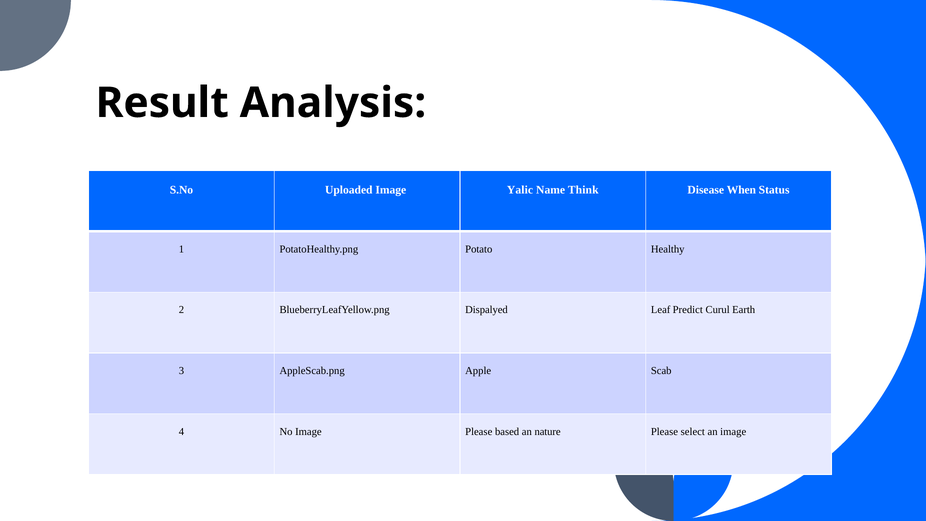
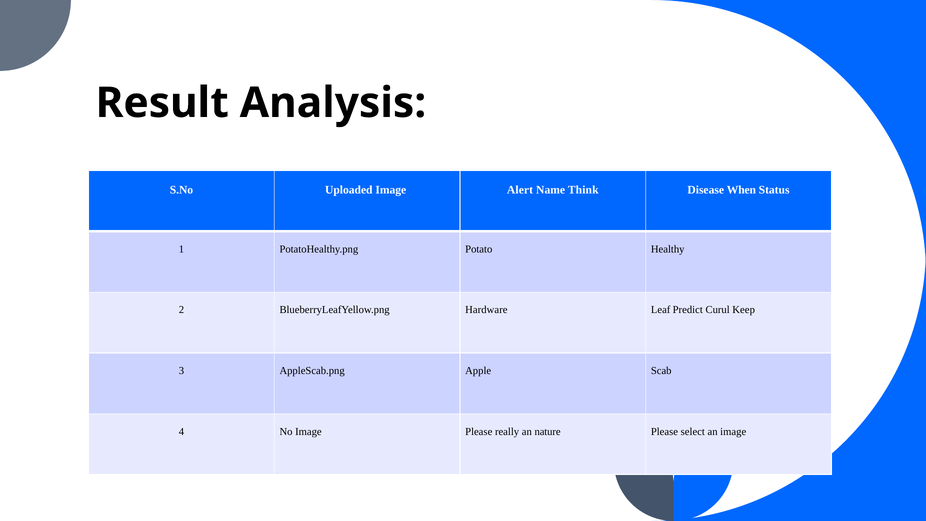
Yalic: Yalic -> Alert
Dispalyed: Dispalyed -> Hardware
Earth: Earth -> Keep
based: based -> really
